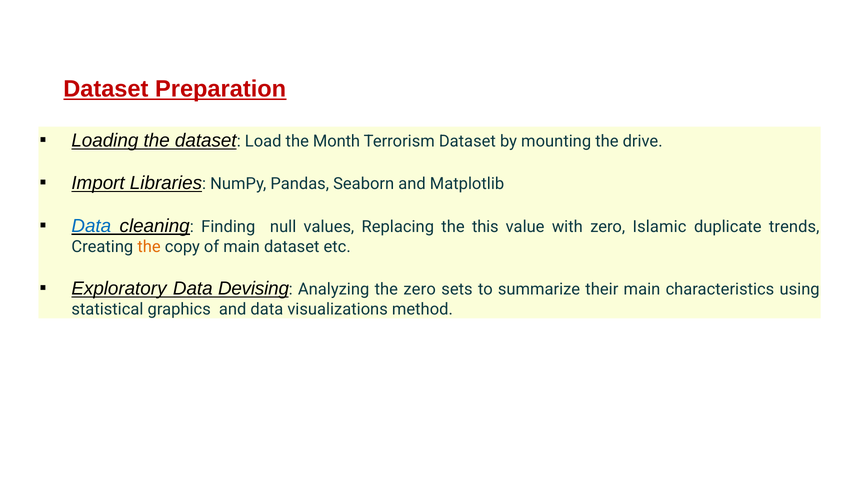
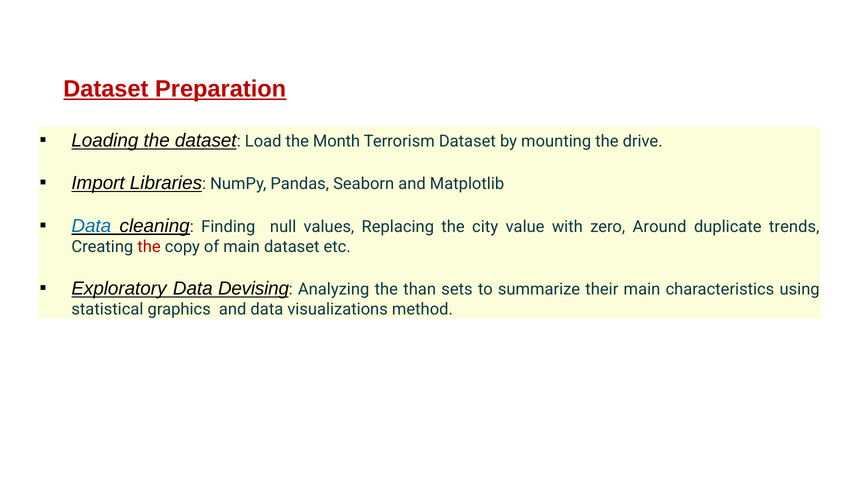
this: this -> city
Islamic: Islamic -> Around
the at (149, 247) colour: orange -> red
the zero: zero -> than
